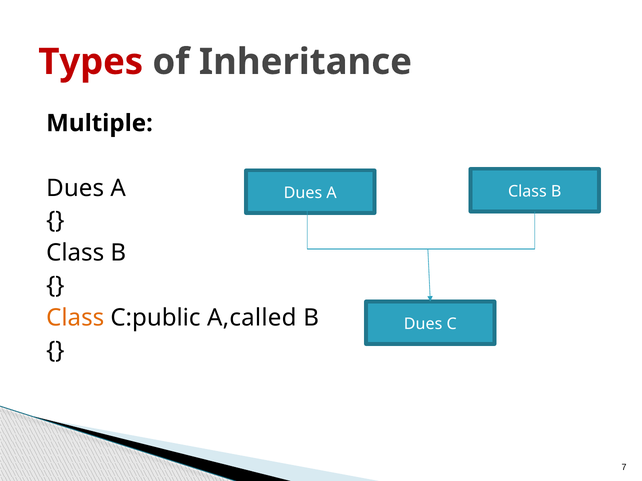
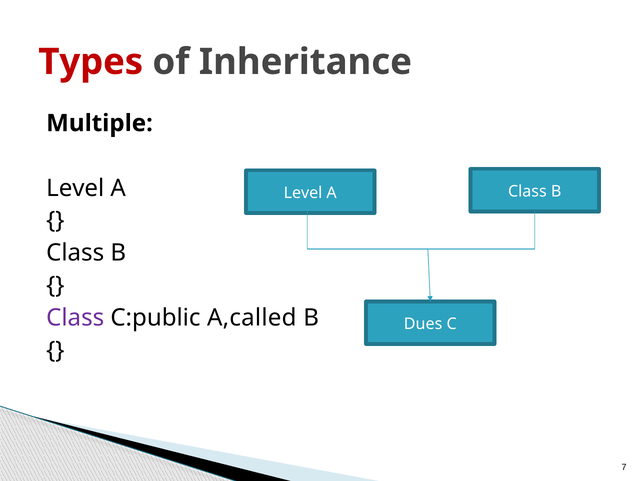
Dues at (75, 188): Dues -> Level
Dues at (303, 193): Dues -> Level
Class at (75, 318) colour: orange -> purple
